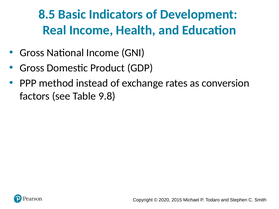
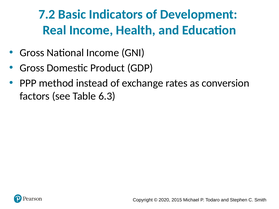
8.5: 8.5 -> 7.2
9.8: 9.8 -> 6.3
